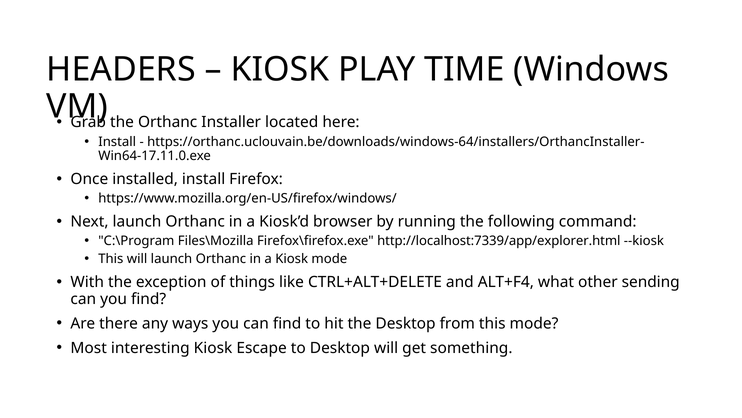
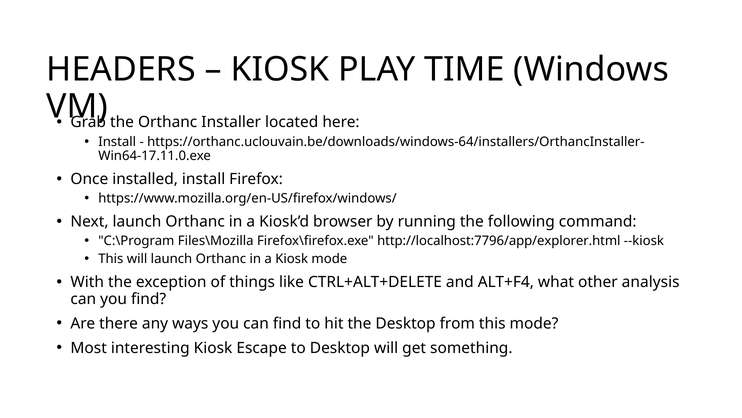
http://localhost:7339/app/explorer.html: http://localhost:7339/app/explorer.html -> http://localhost:7796/app/explorer.html
sending: sending -> analysis
